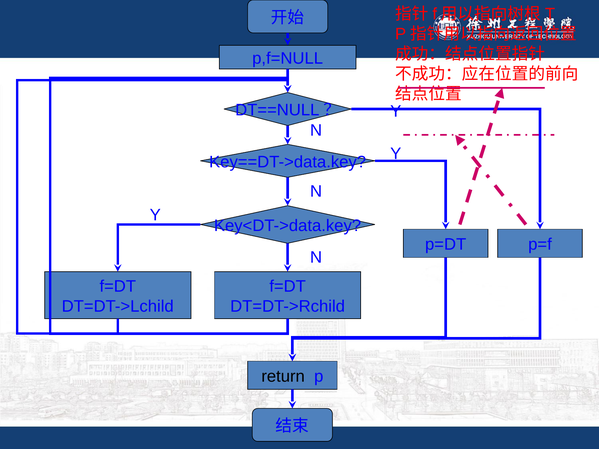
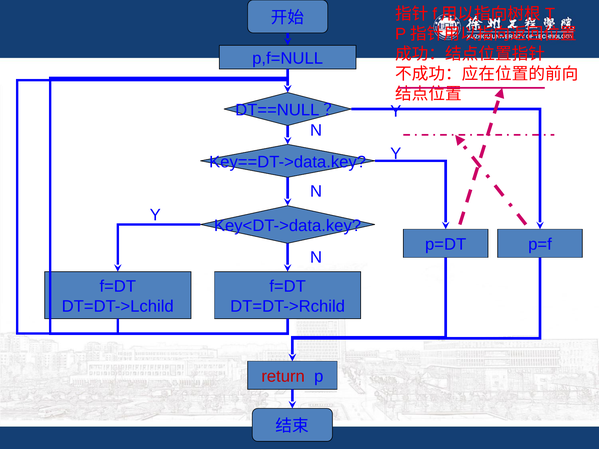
return colour: black -> red
